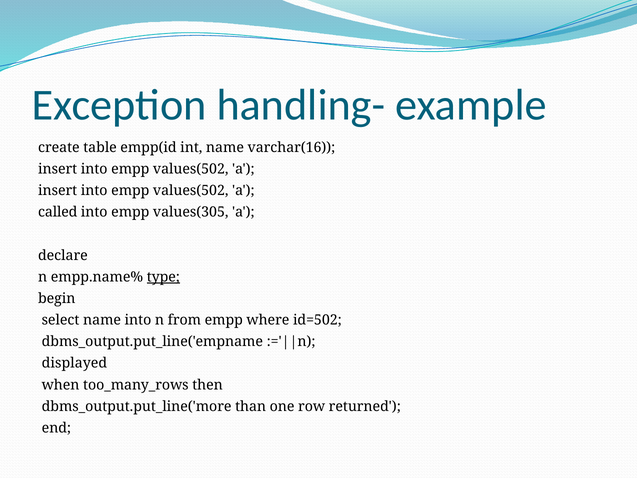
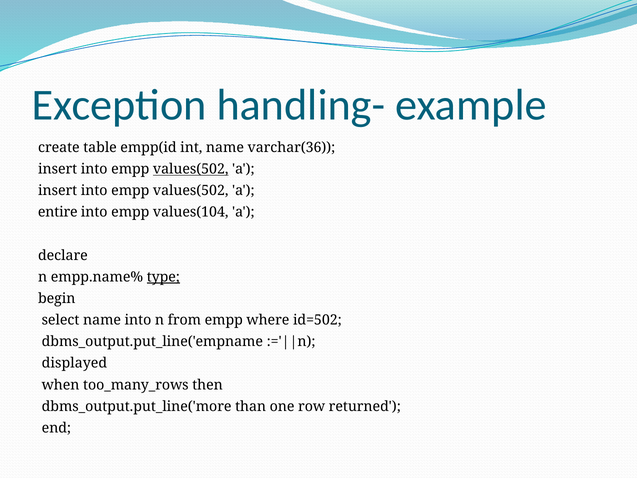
varchar(16: varchar(16 -> varchar(36
values(502 at (191, 169) underline: none -> present
called: called -> entire
values(305: values(305 -> values(104
